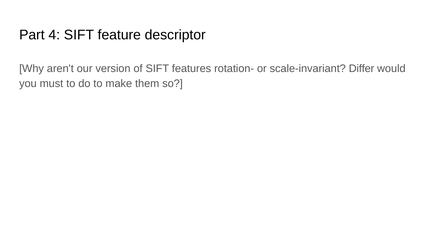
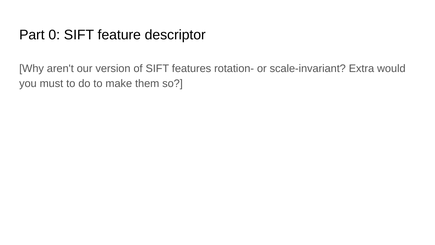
4: 4 -> 0
Differ: Differ -> Extra
